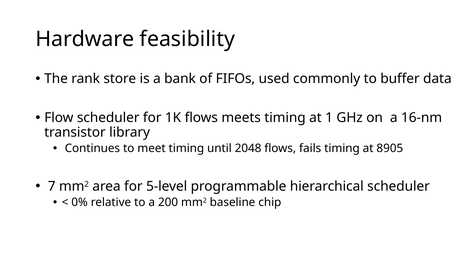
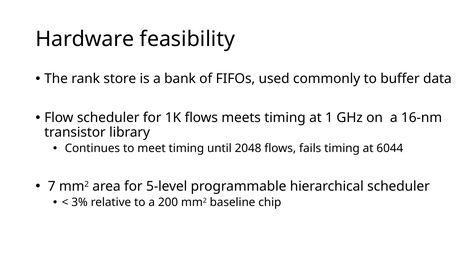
8905: 8905 -> 6044
0%: 0% -> 3%
